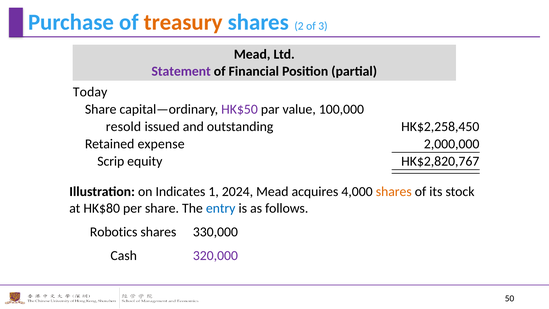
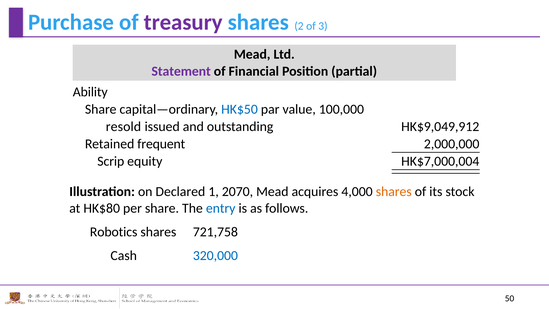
treasury colour: orange -> purple
Today: Today -> Ability
HK$50 colour: purple -> blue
HK$2,258,450: HK$2,258,450 -> HK$9,049,912
expense: expense -> frequent
HK$2,820,767: HK$2,820,767 -> HK$7,000,004
Indicates: Indicates -> Declared
2024: 2024 -> 2070
330,000: 330,000 -> 721,758
320,000 colour: purple -> blue
